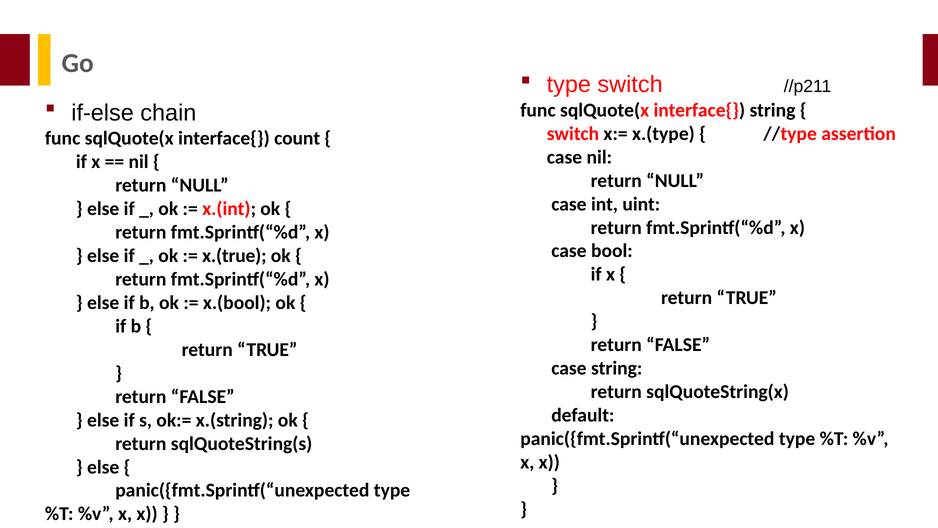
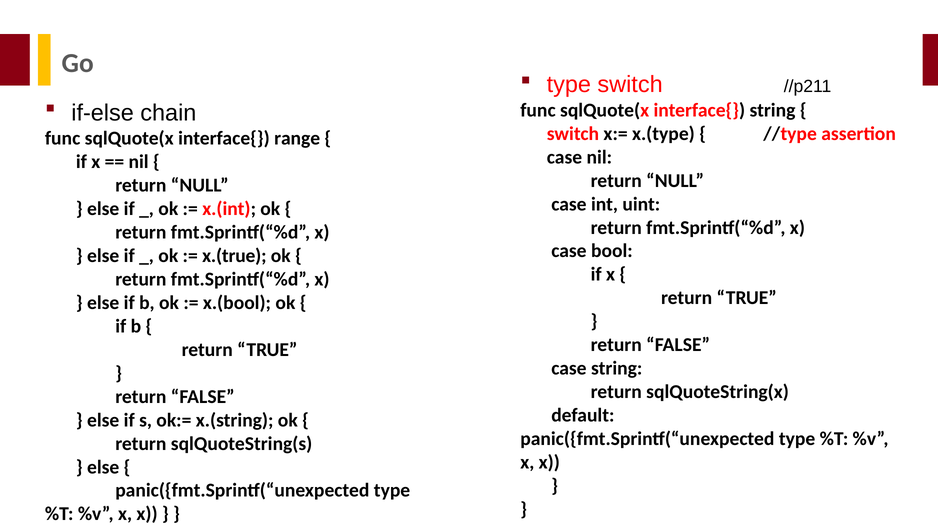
count: count -> range
